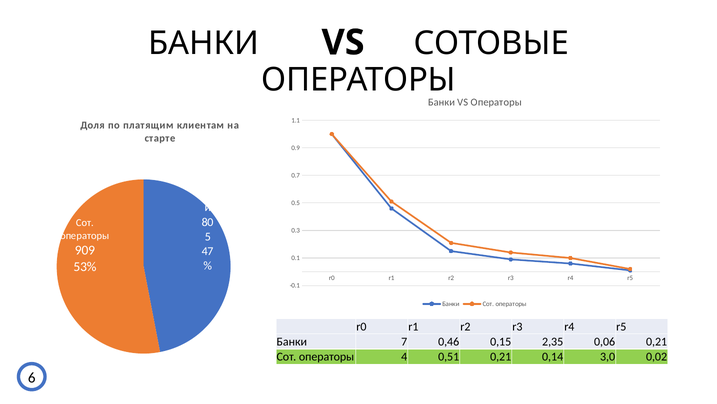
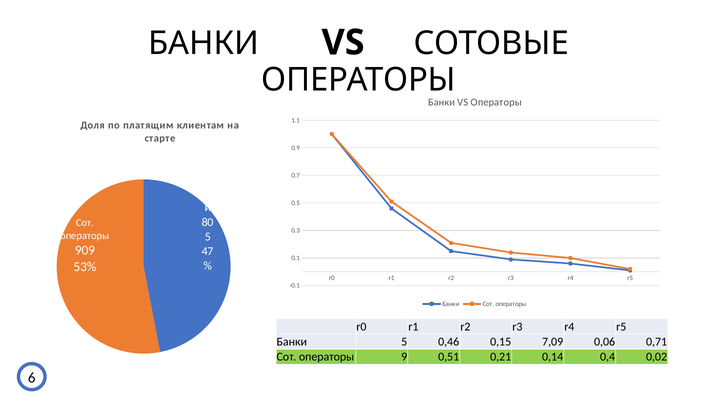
Банки 7: 7 -> 5
2,35: 2,35 -> 7,09
0,06 0,21: 0,21 -> 0,71
4: 4 -> 9
3,0: 3,0 -> 0,4
